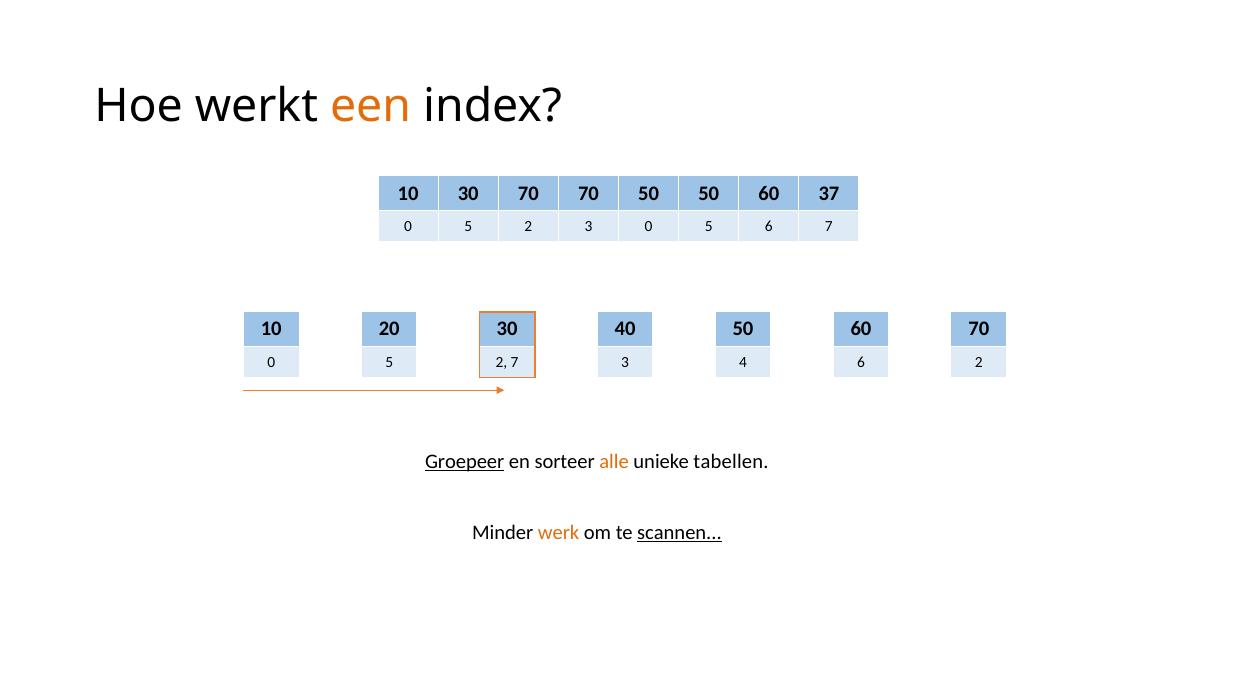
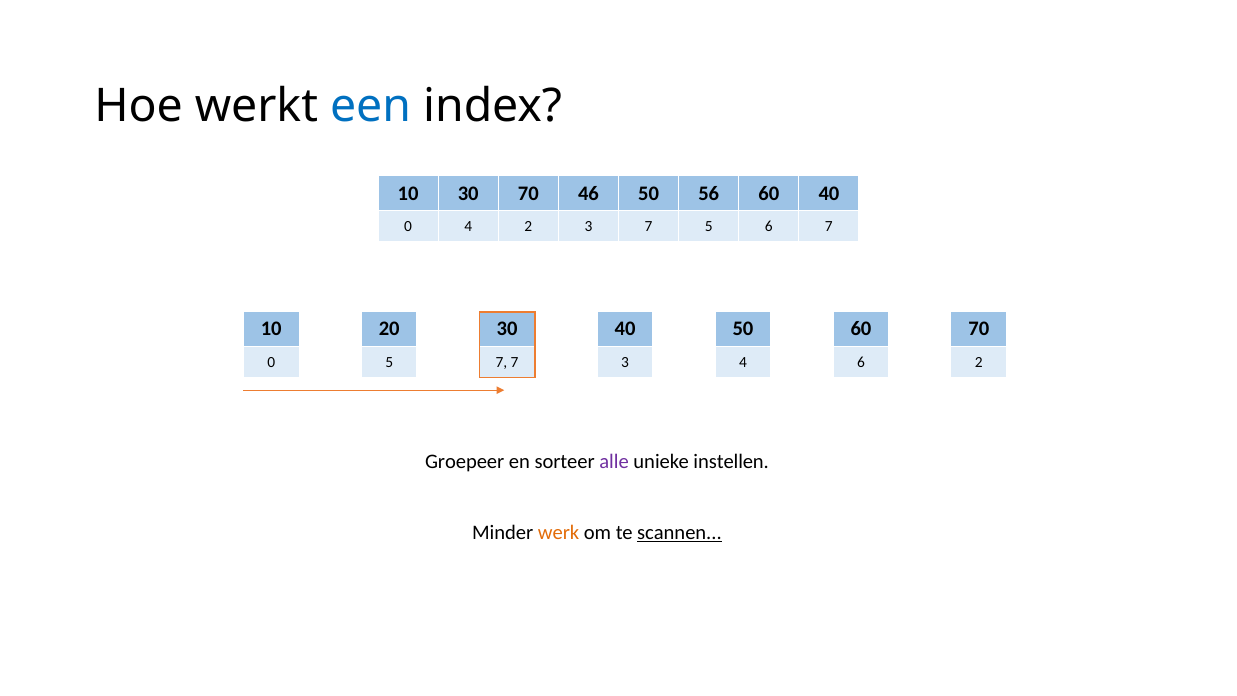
een colour: orange -> blue
70 70: 70 -> 46
50 50: 50 -> 56
60 37: 37 -> 40
5 at (468, 226): 5 -> 4
3 0: 0 -> 7
2 at (501, 362): 2 -> 7
Groepeer underline: present -> none
alle colour: orange -> purple
tabellen: tabellen -> instellen
